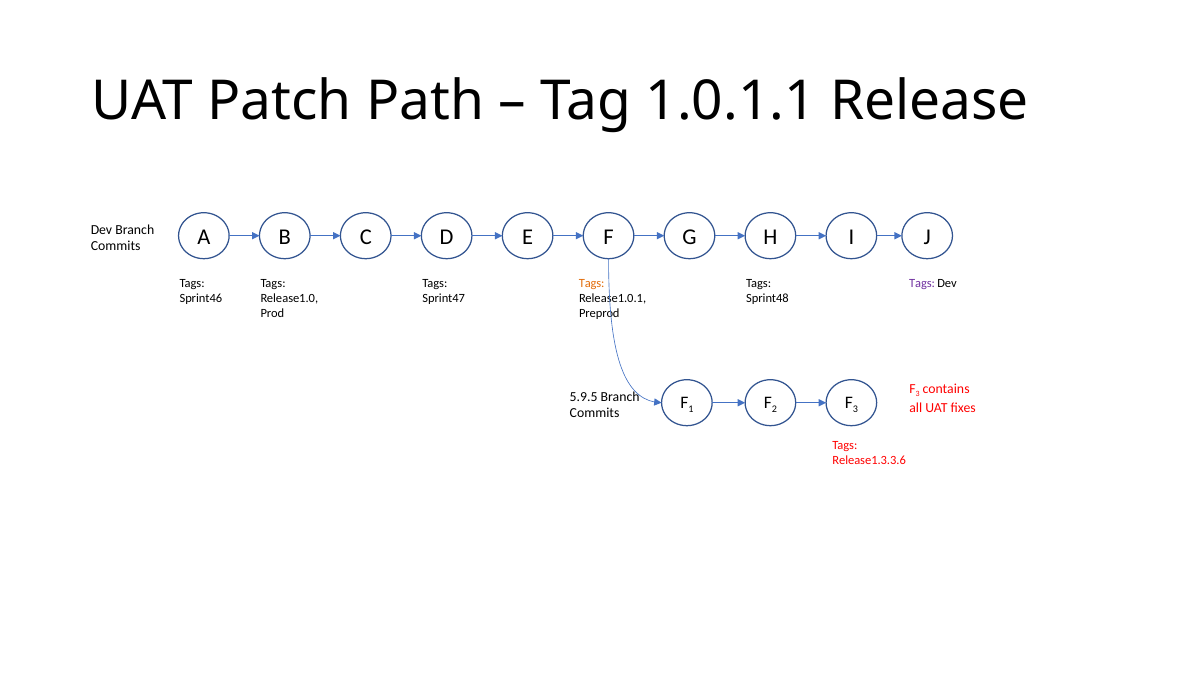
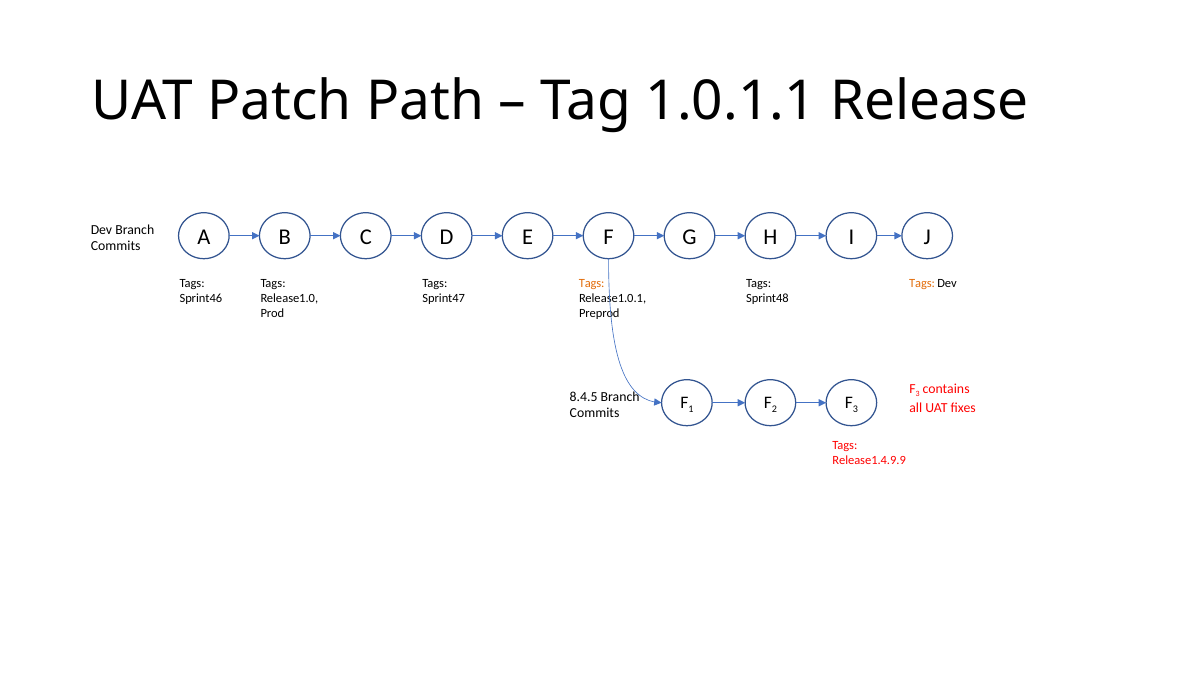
Tags at (922, 283) colour: purple -> orange
5.9.5: 5.9.5 -> 8.4.5
Release1.3.3.6: Release1.3.3.6 -> Release1.4.9.9
